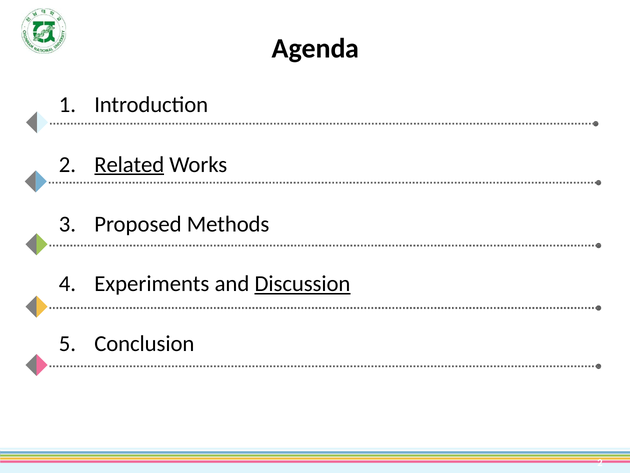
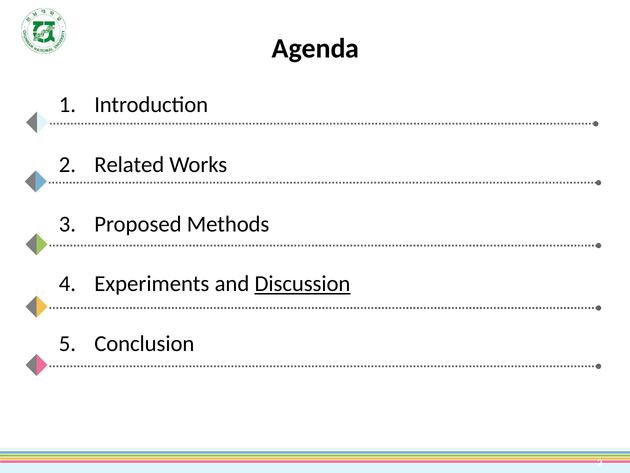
Related underline: present -> none
